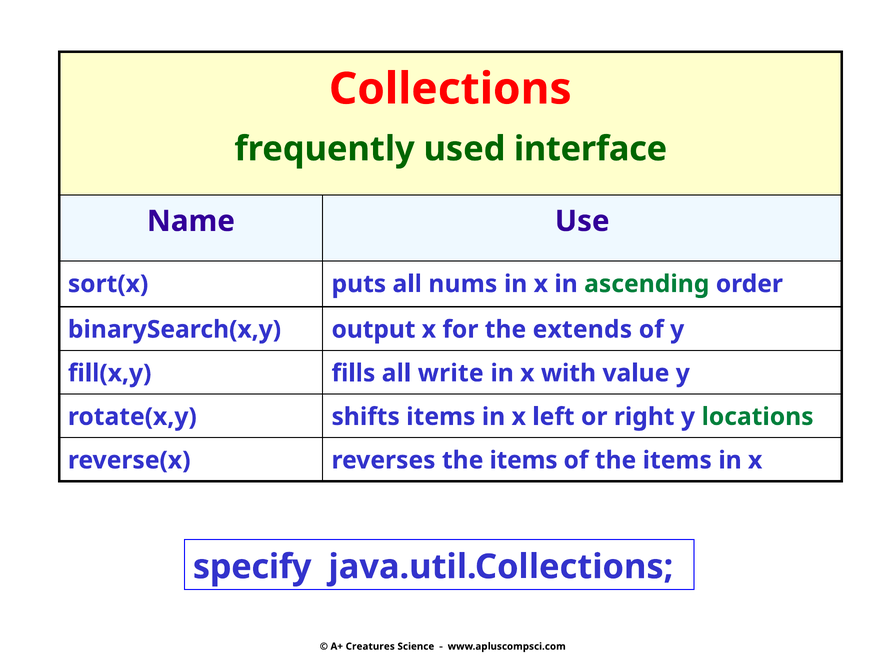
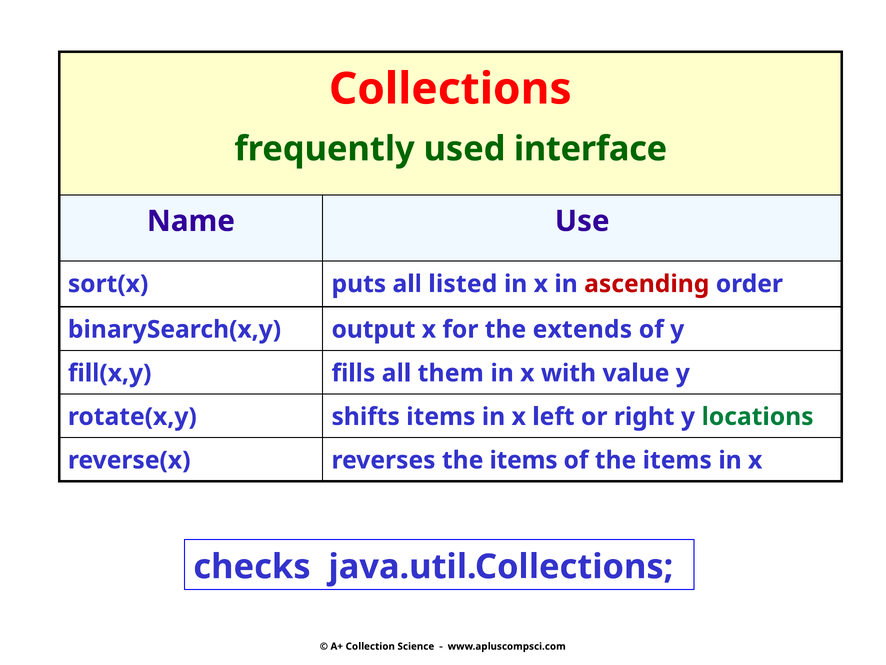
nums: nums -> listed
ascending colour: green -> red
write: write -> them
specify: specify -> checks
Creatures: Creatures -> Collection
